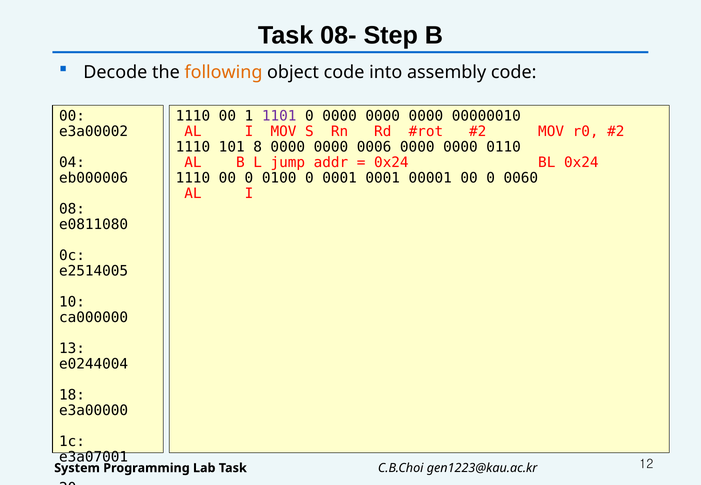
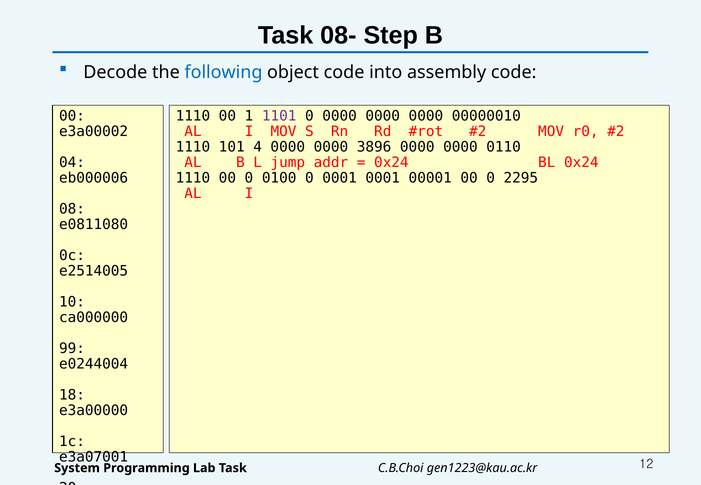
following colour: orange -> blue
8: 8 -> 4
0006: 0006 -> 3896
0060: 0060 -> 2295
13: 13 -> 99
